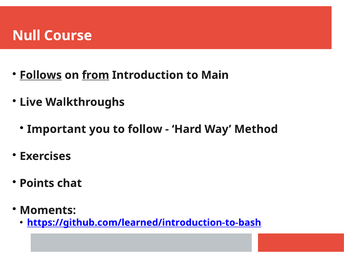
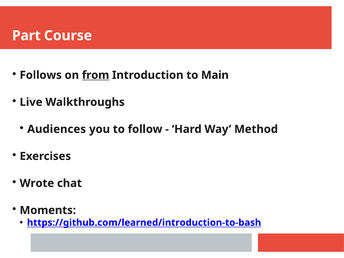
Null: Null -> Part
Follows underline: present -> none
Important: Important -> Audiences
Points: Points -> Wrote
